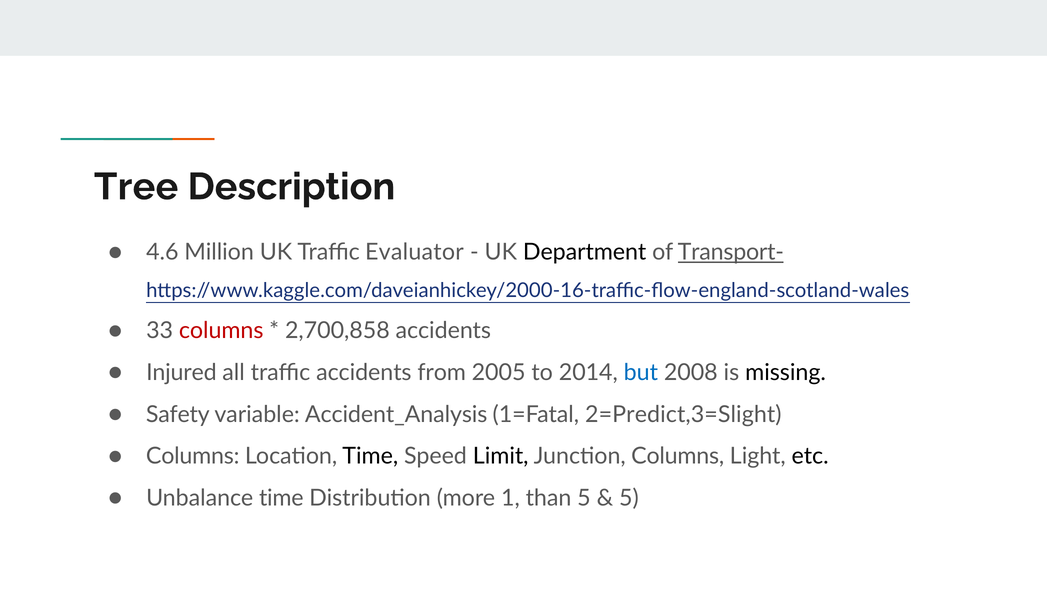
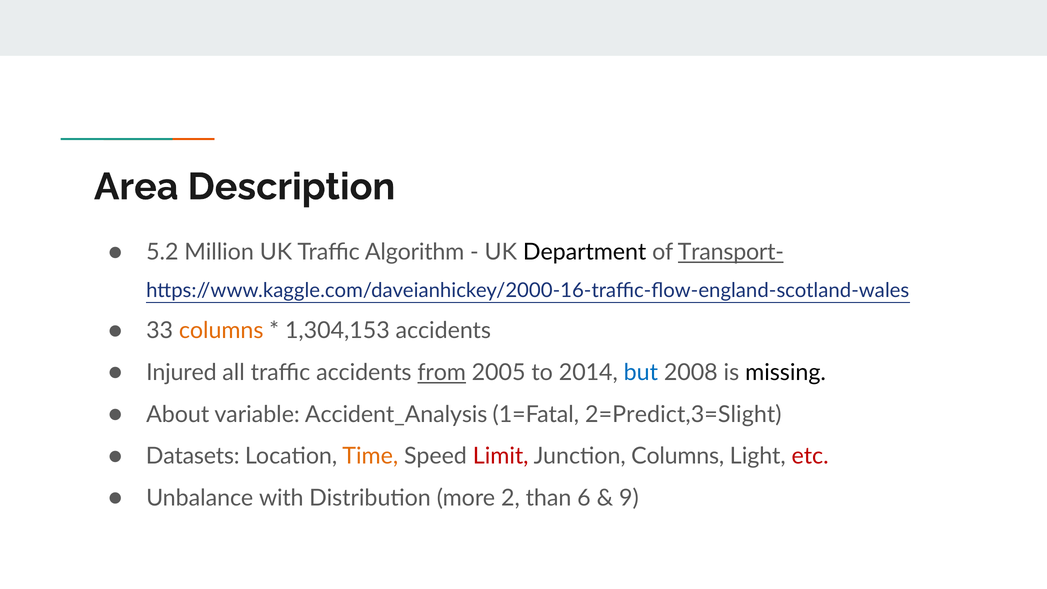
Tree: Tree -> Area
4.6: 4.6 -> 5.2
Evaluator: Evaluator -> Algorithm
columns at (221, 331) colour: red -> orange
2,700,858: 2,700,858 -> 1,304,153
from underline: none -> present
Safety: Safety -> About
Columns at (193, 456): Columns -> Datasets
Time at (370, 456) colour: black -> orange
Limit colour: black -> red
etc colour: black -> red
Unbalance time: time -> with
1: 1 -> 2
than 5: 5 -> 6
5 at (629, 498): 5 -> 9
